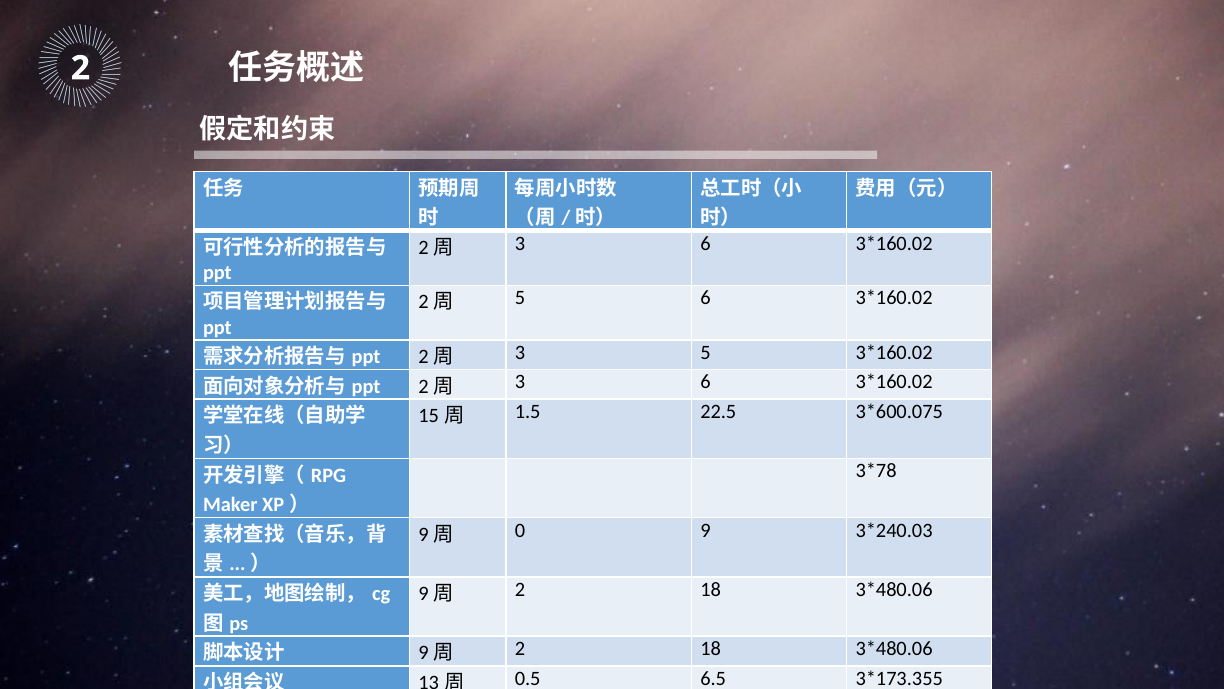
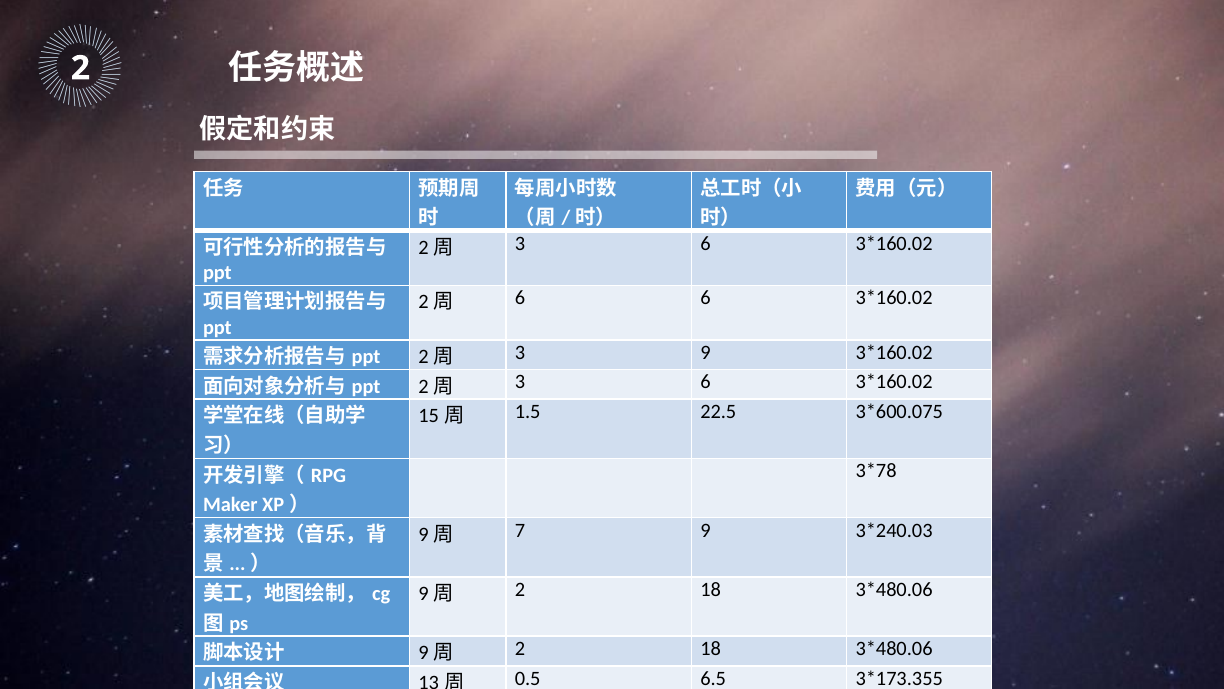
5 at (520, 298): 5 -> 6
3 5: 5 -> 9
0: 0 -> 7
